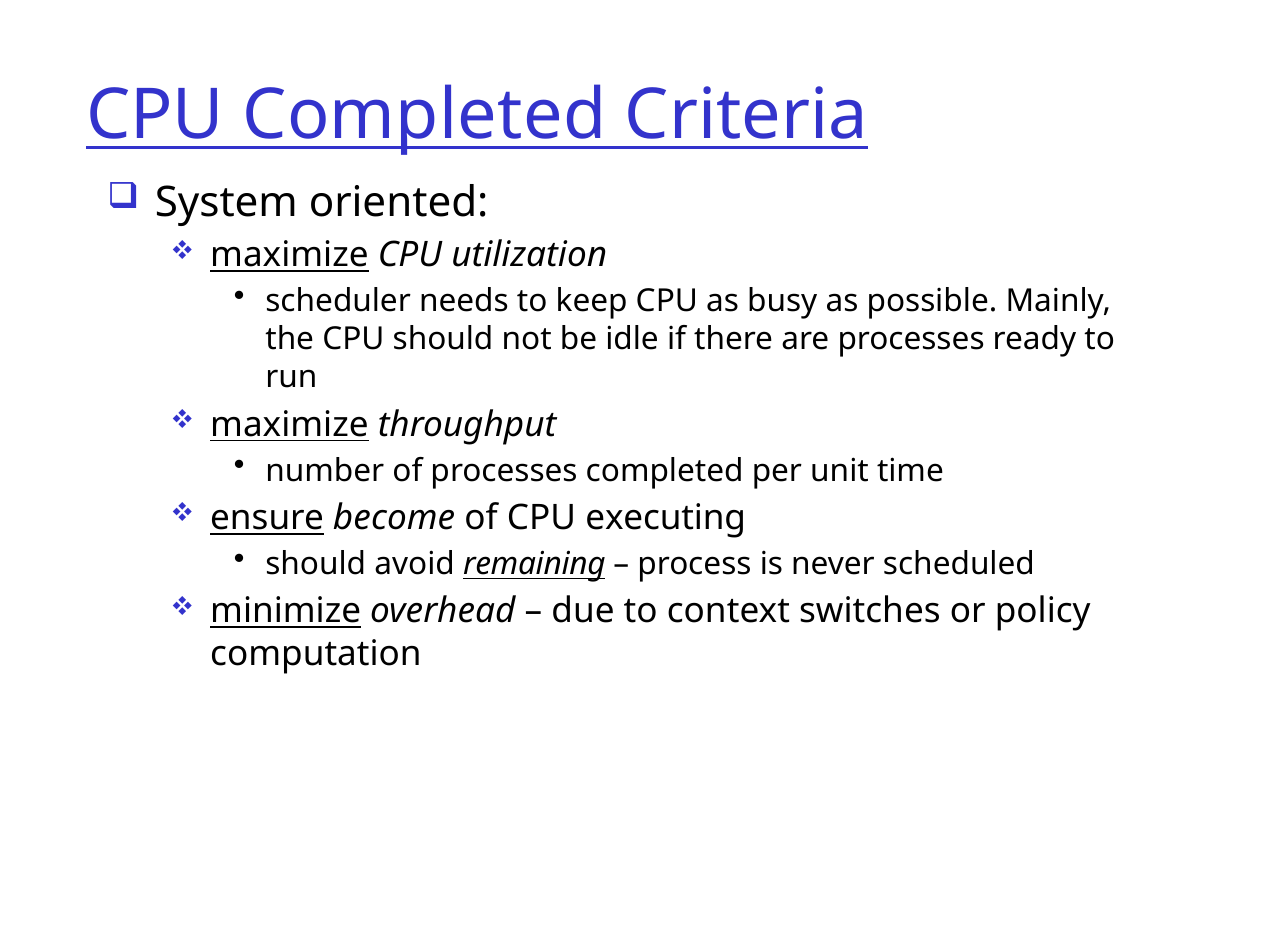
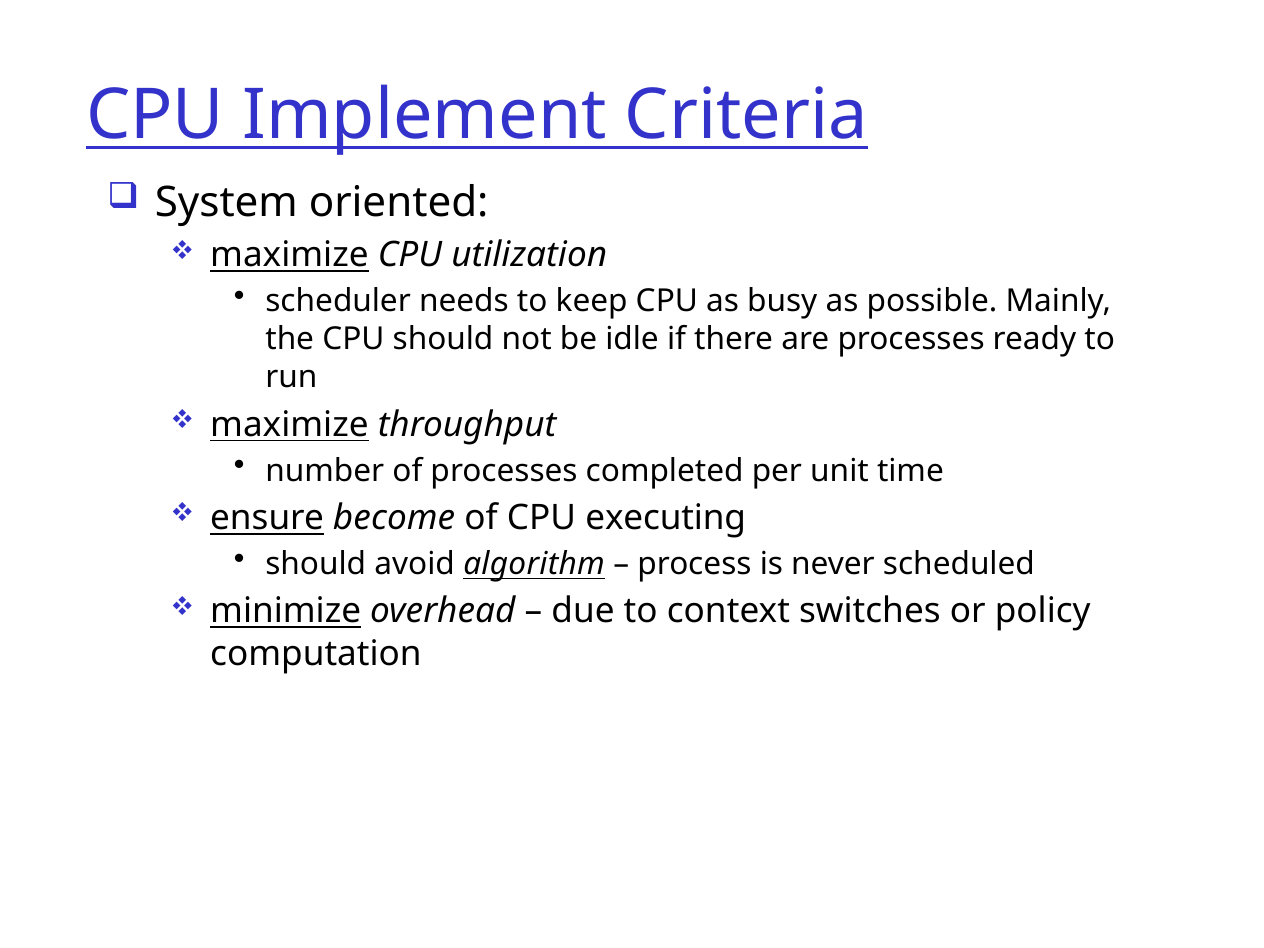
CPU Completed: Completed -> Implement
remaining: remaining -> algorithm
